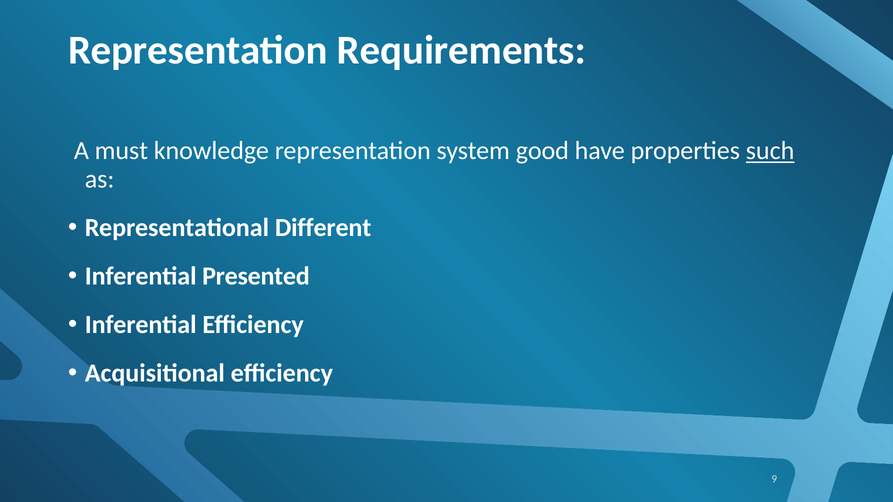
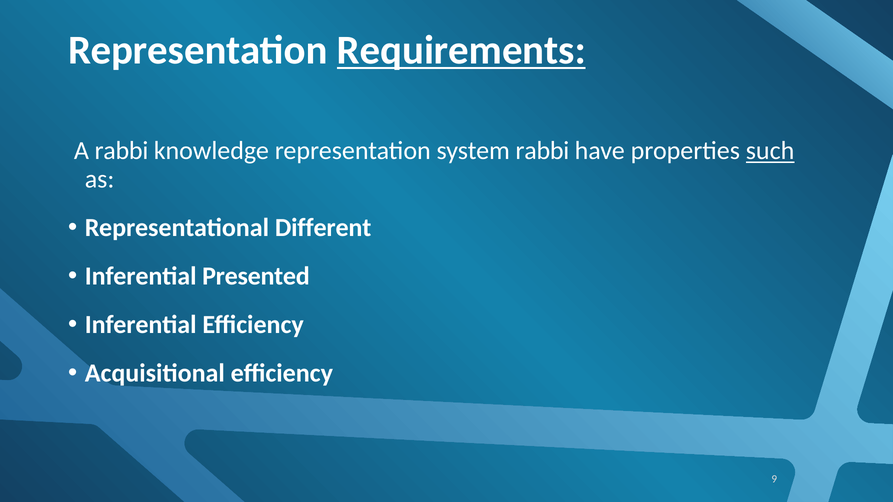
Requirements underline: none -> present
A must: must -> rabbi
system good: good -> rabbi
